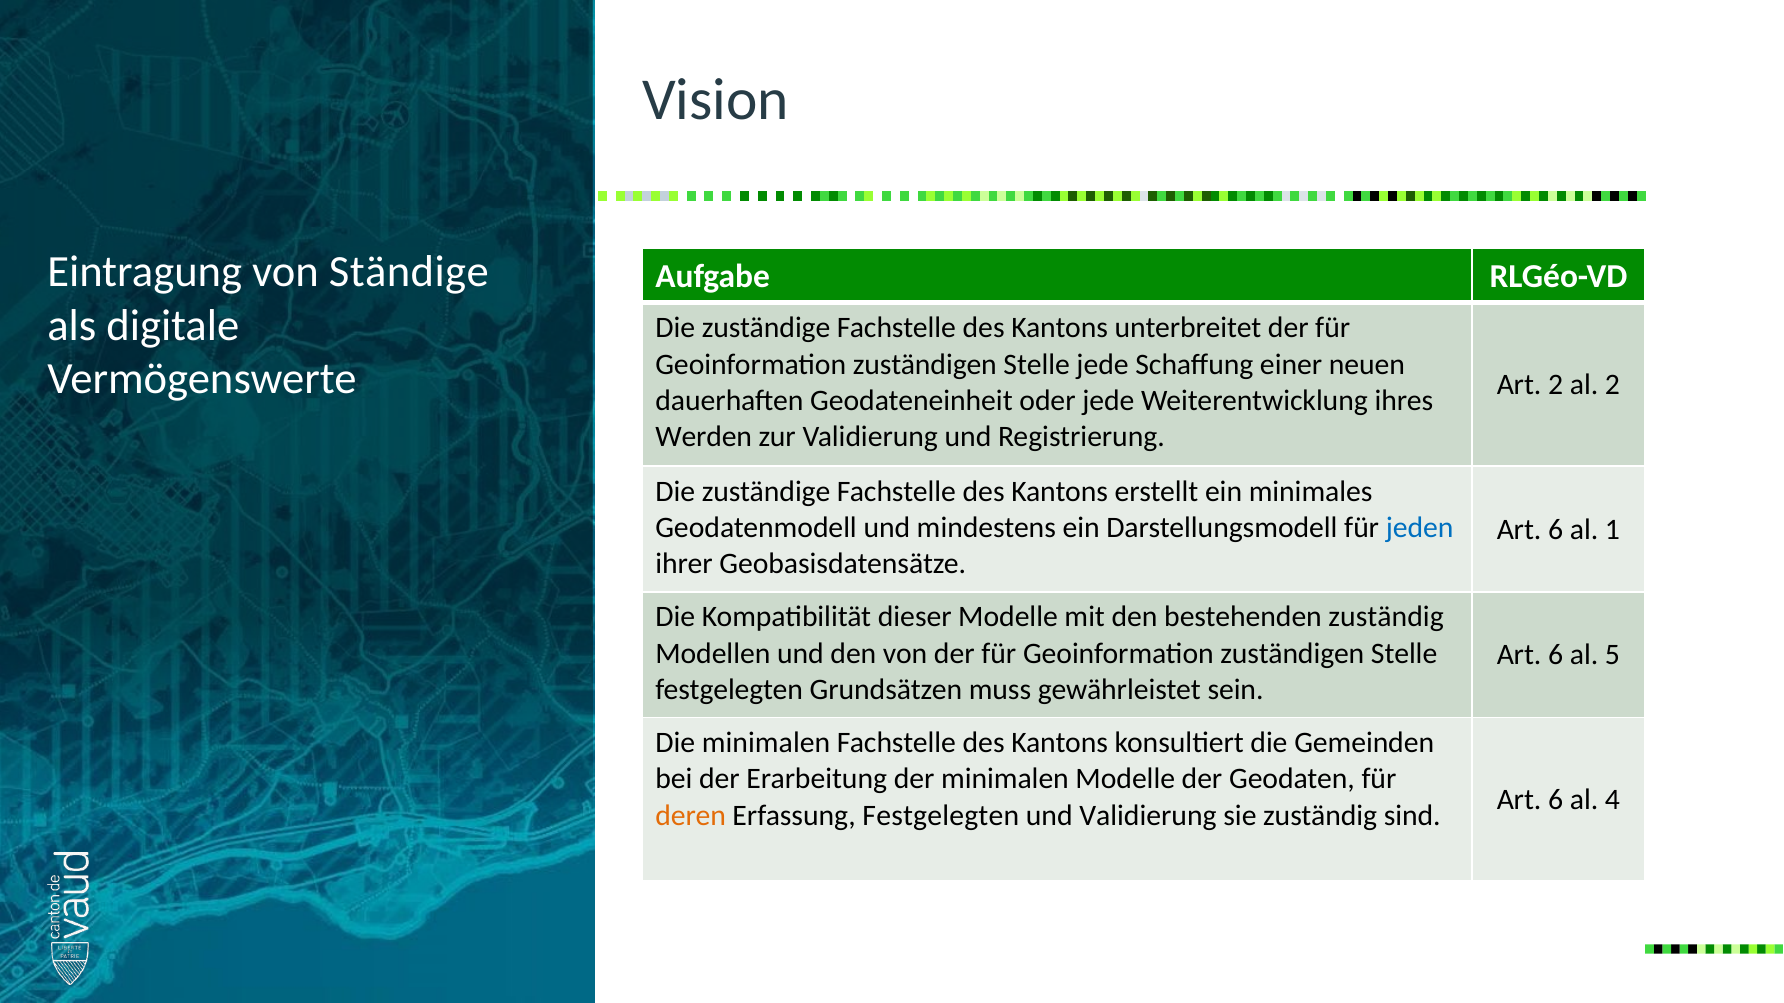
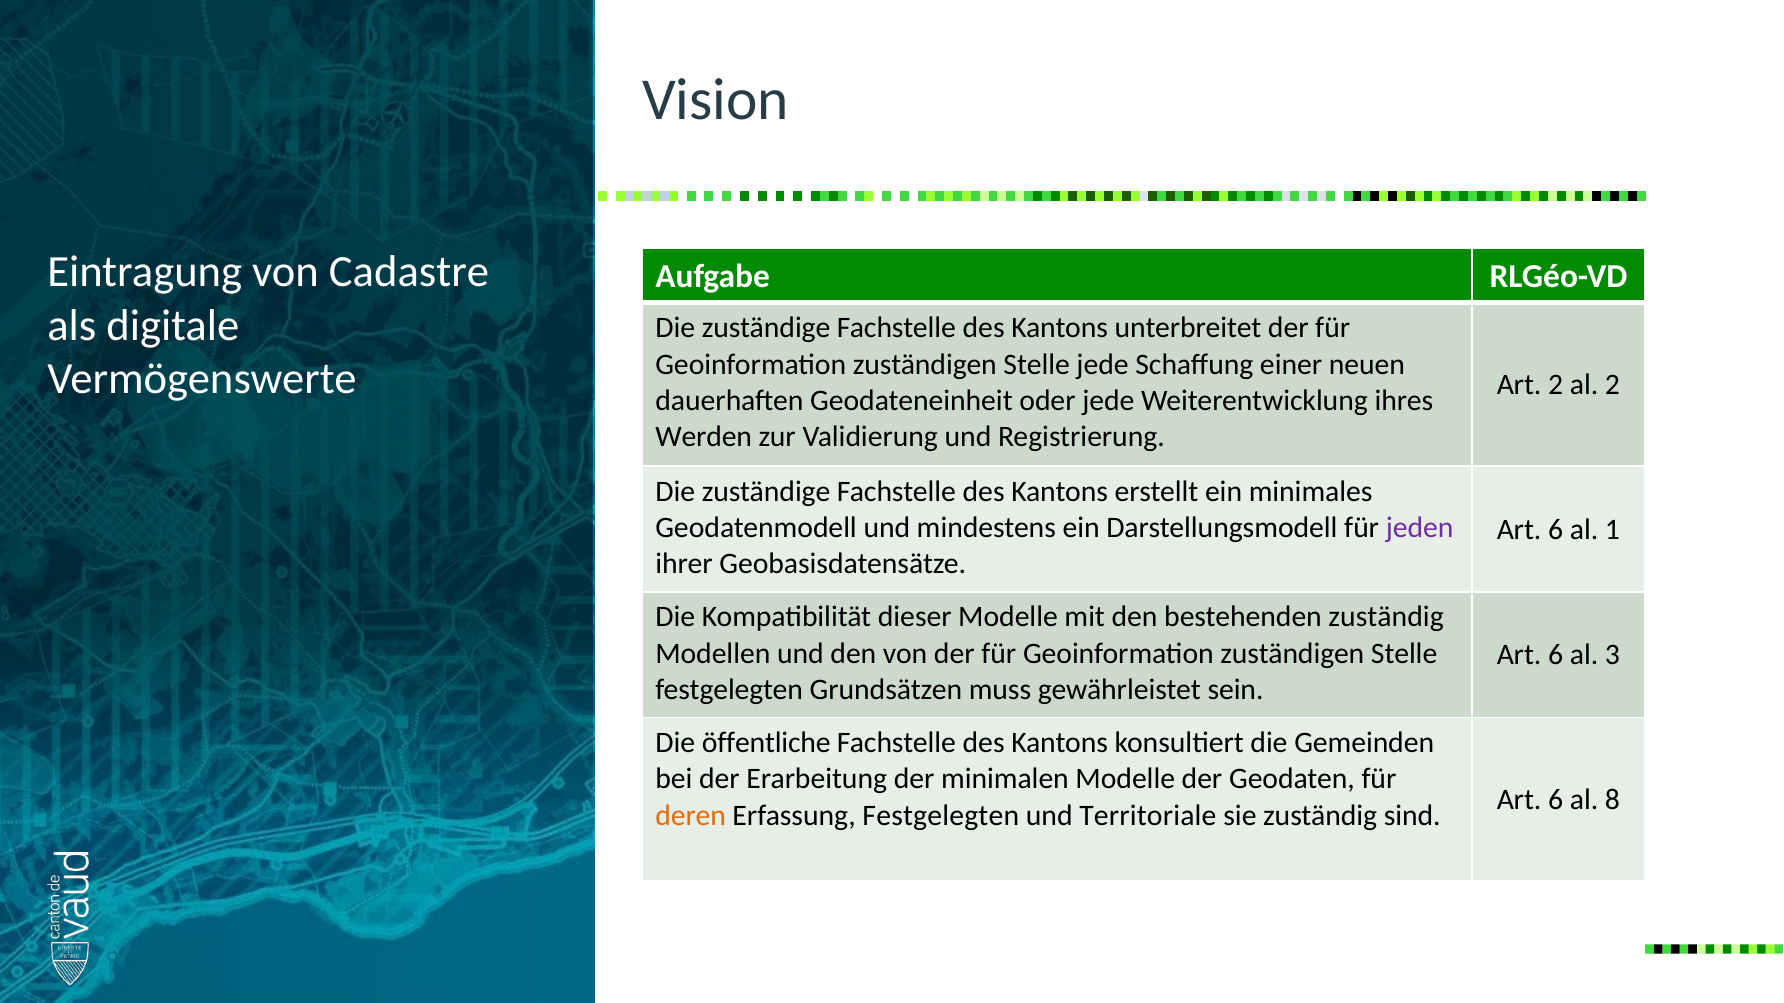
Ständige: Ständige -> Cadastre
jeden colour: blue -> purple
5: 5 -> 3
Die minimalen: minimalen -> öffentliche
4: 4 -> 8
und Validierung: Validierung -> Territoriale
